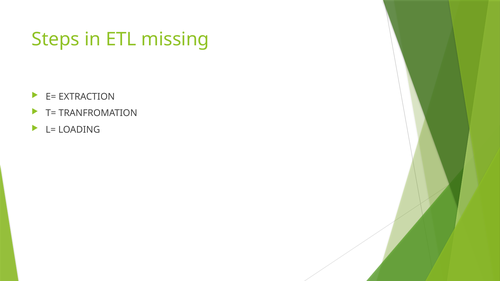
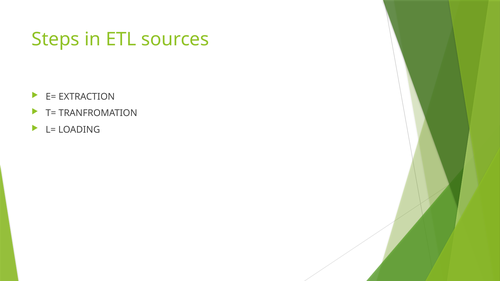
missing: missing -> sources
